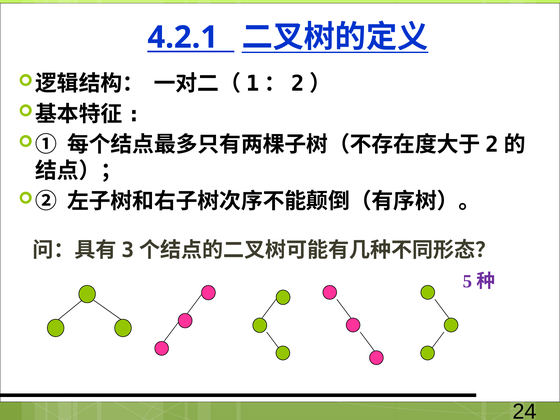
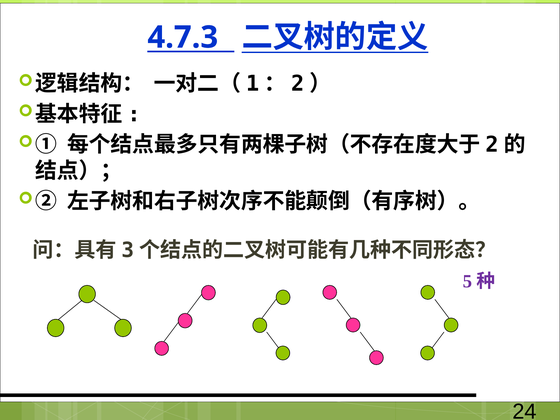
4.2.1: 4.2.1 -> 4.7.3
